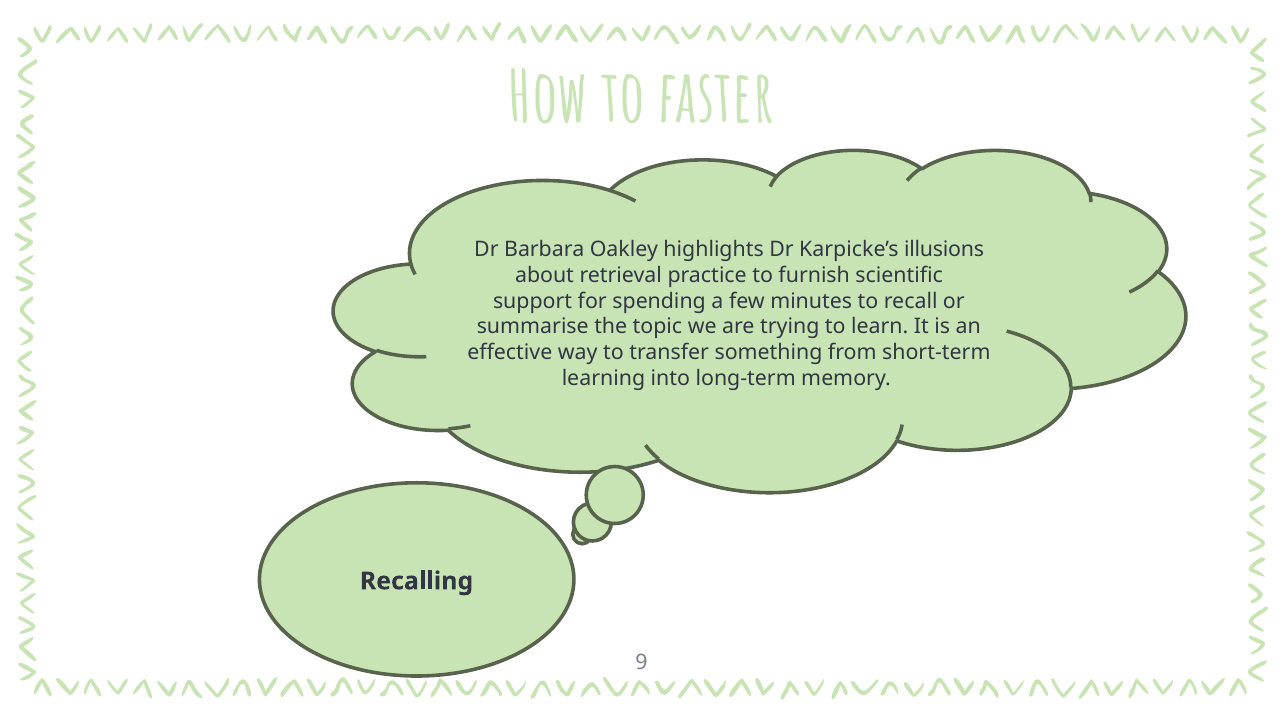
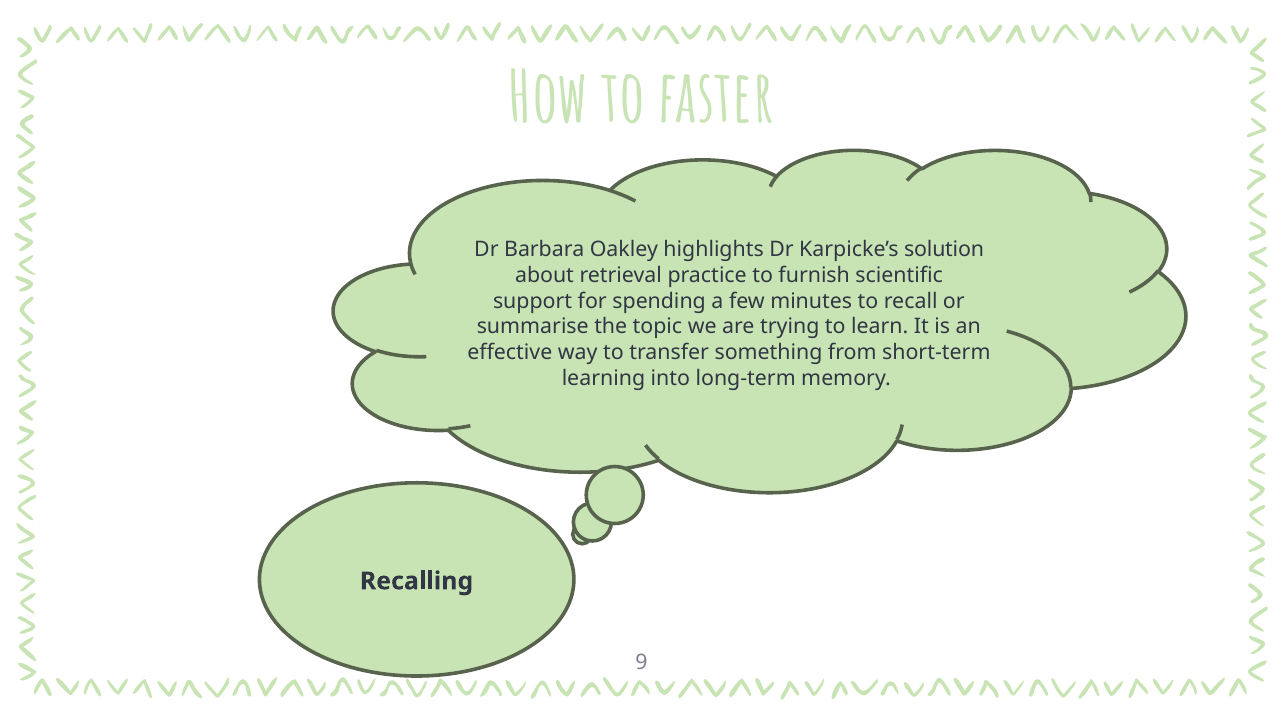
illusions: illusions -> solution
